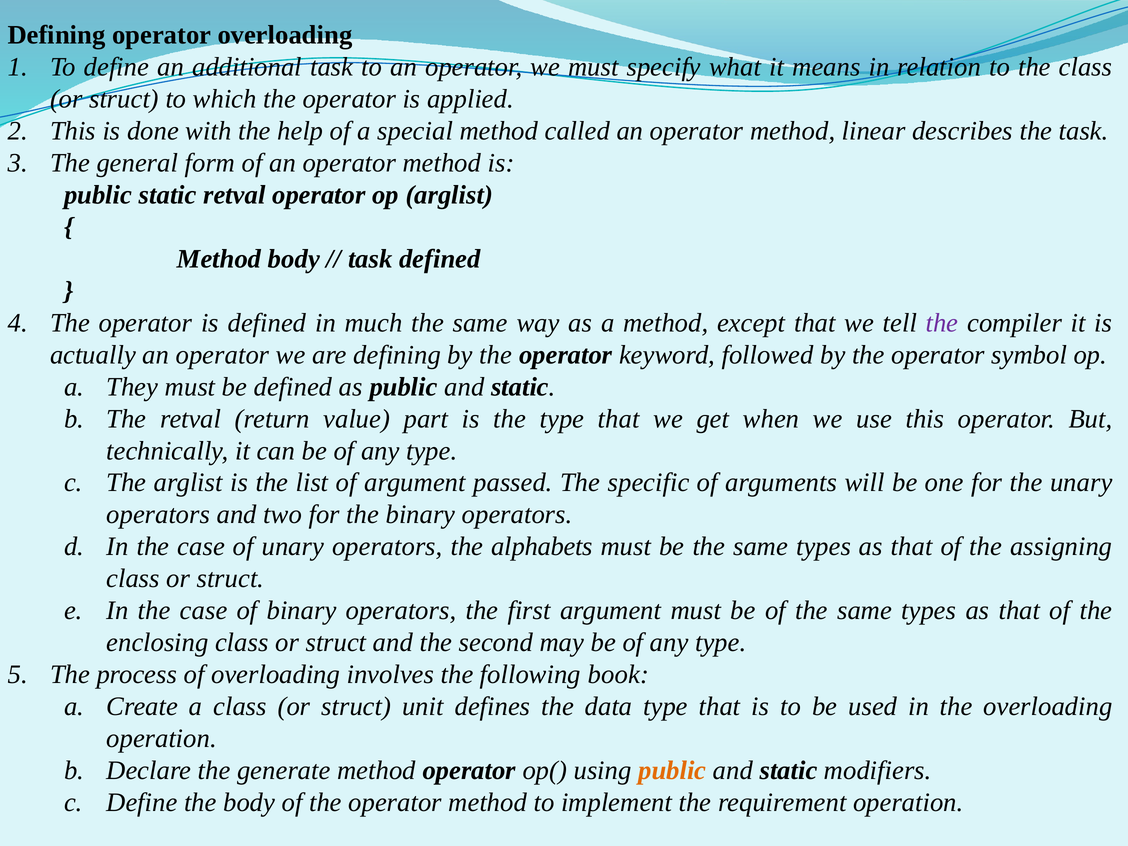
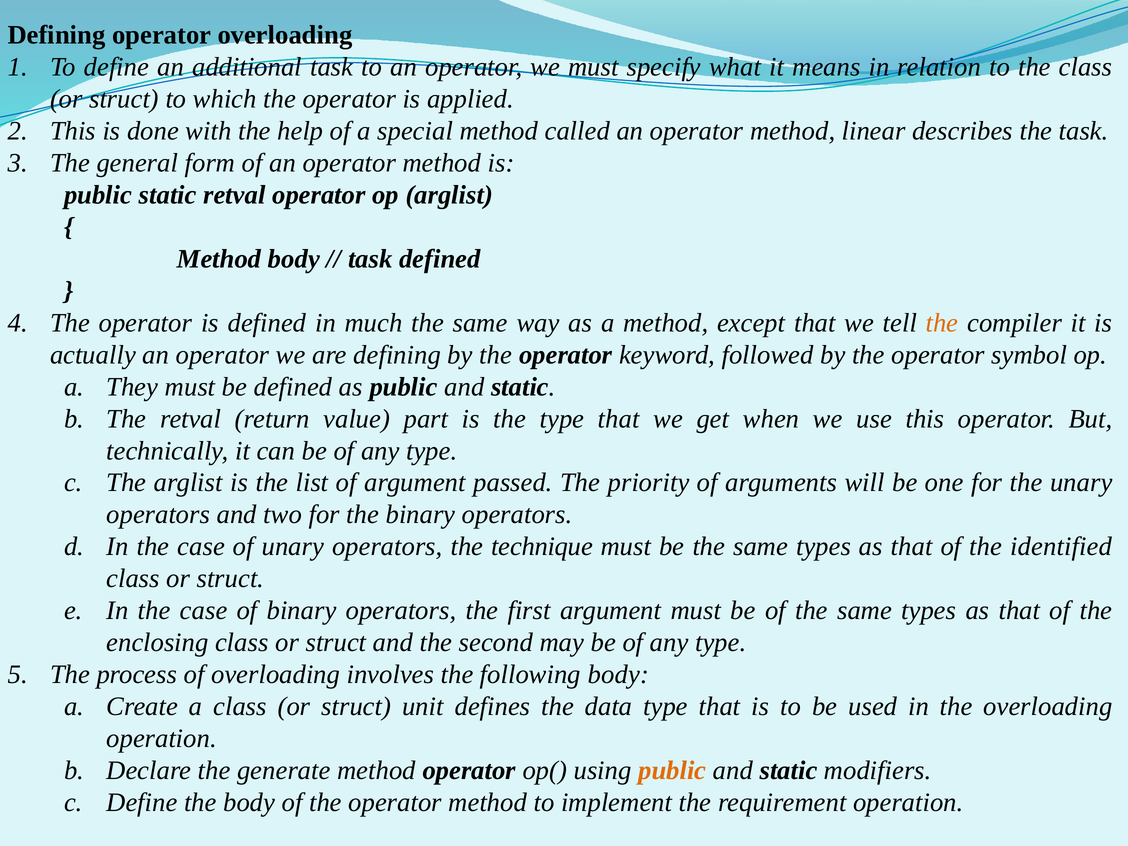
the at (942, 323) colour: purple -> orange
specific: specific -> priority
alphabets: alphabets -> technique
assigning: assigning -> identified
following book: book -> body
